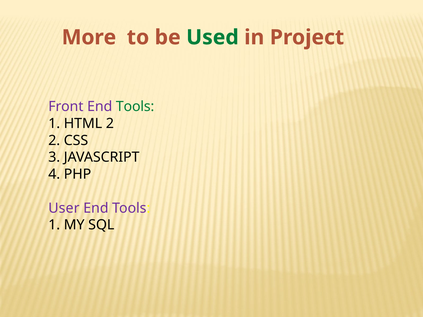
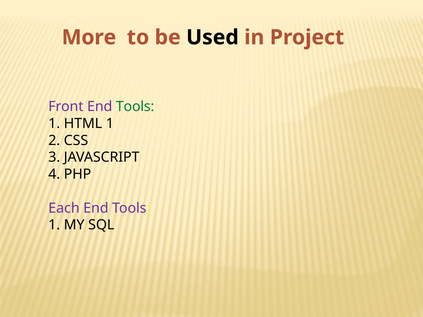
Used colour: green -> black
HTML 2: 2 -> 1
User: User -> Each
